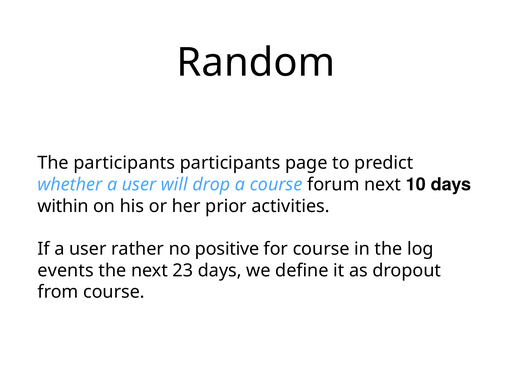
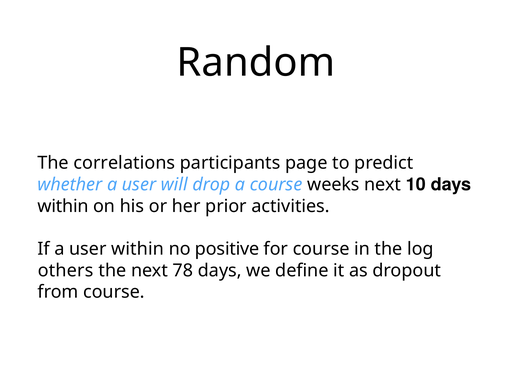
The participants: participants -> correlations
forum: forum -> weeks
user rather: rather -> within
events: events -> others
23: 23 -> 78
